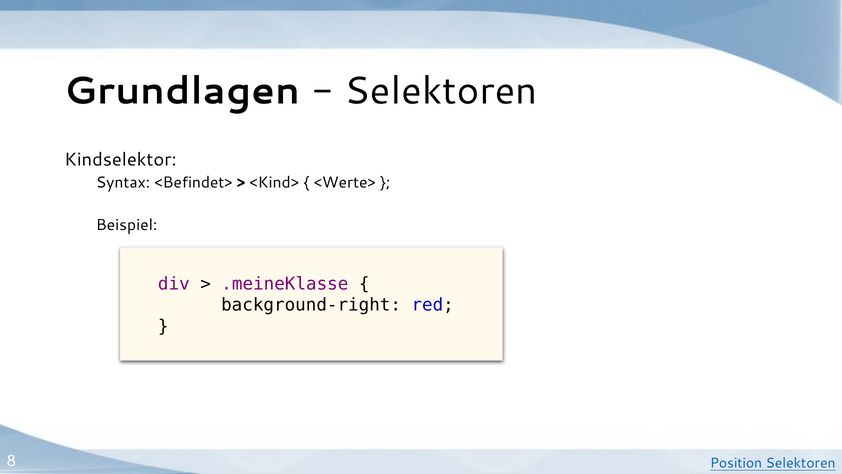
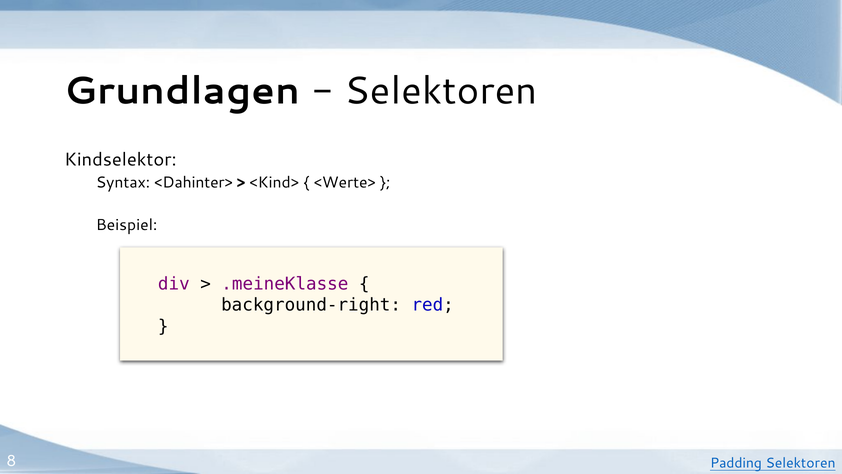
<Befindet>: <Befindet> -> <Dahinter>
Position: Position -> Padding
